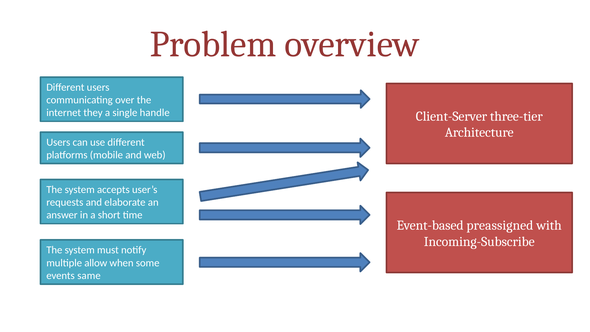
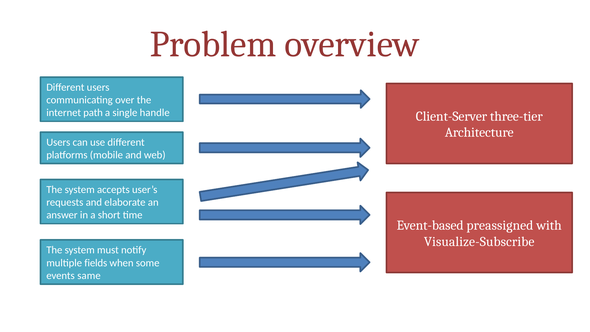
they: they -> path
Incoming-Subscribe: Incoming-Subscribe -> Visualize-Subscribe
allow: allow -> fields
